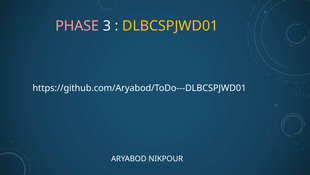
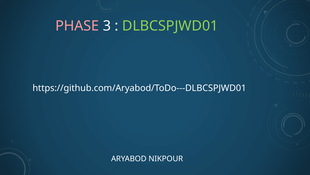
DLBCSPJWD01 colour: yellow -> light green
